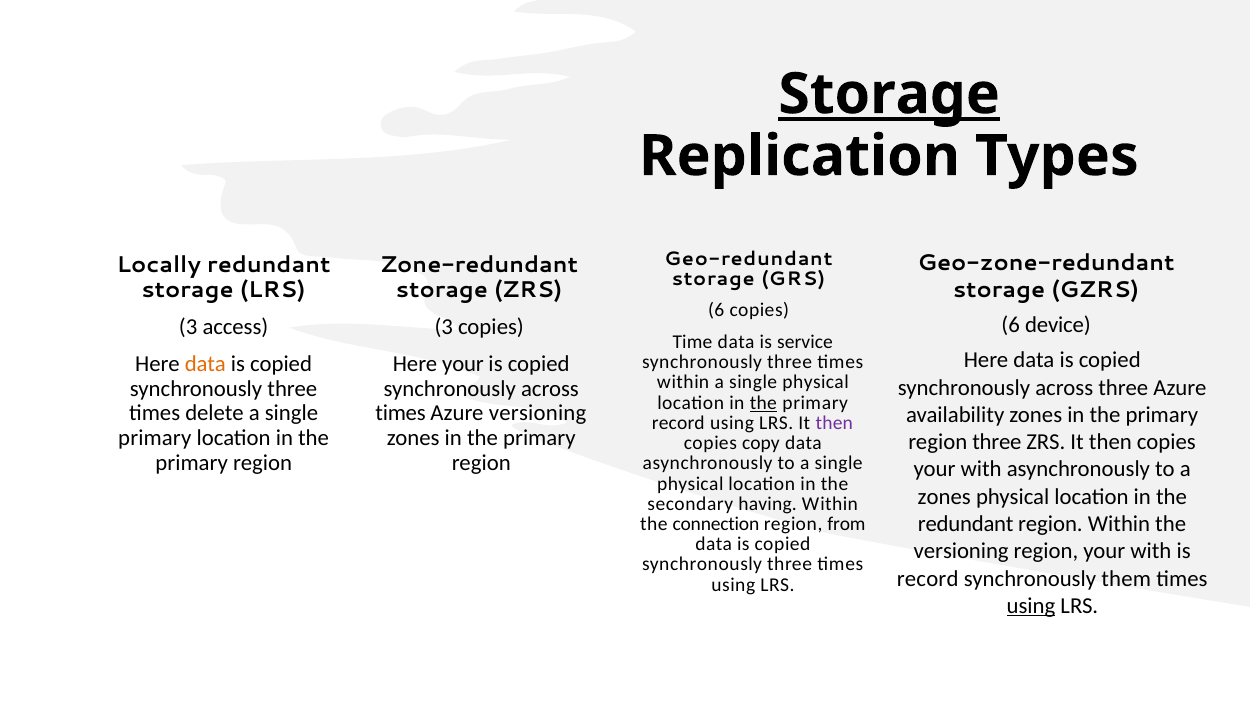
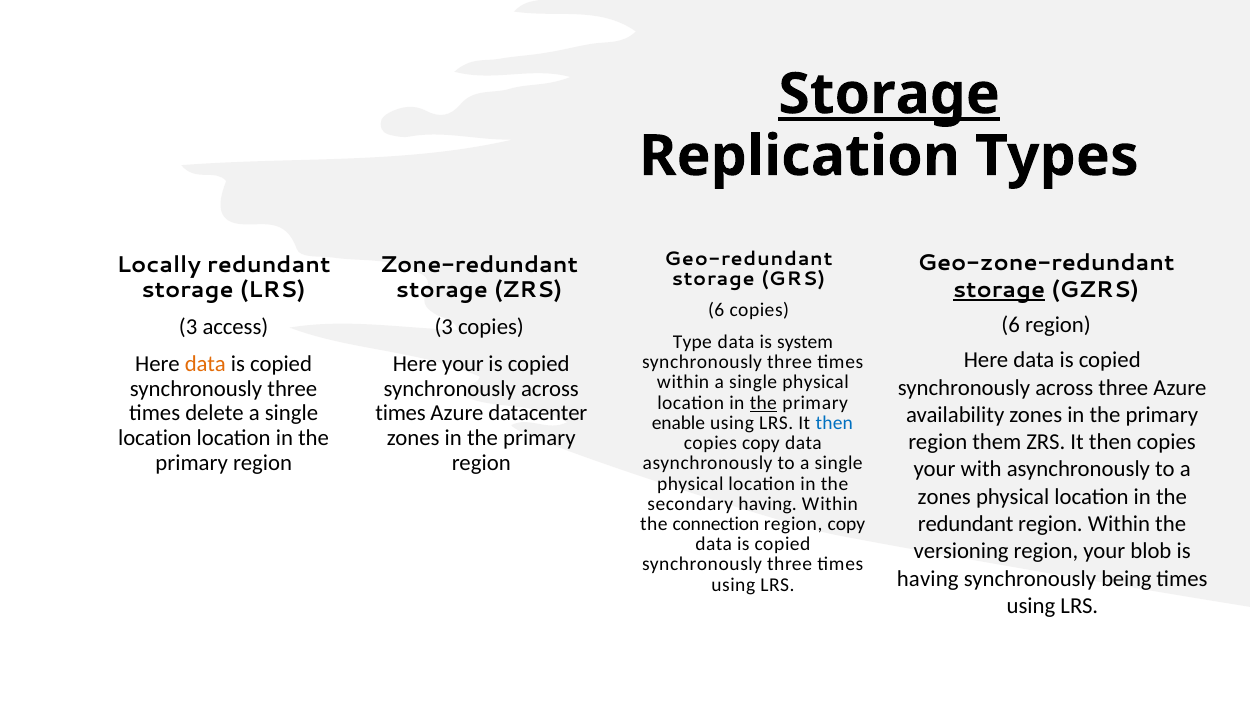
storage at (999, 290) underline: none -> present
6 device: device -> region
Time: Time -> Type
service: service -> system
Azure versioning: versioning -> datacenter
record at (678, 423): record -> enable
then at (834, 423) colour: purple -> blue
primary at (155, 438): primary -> location
region three: three -> them
region from: from -> copy
region your with: with -> blob
record at (928, 579): record -> having
them: them -> being
using at (1031, 606) underline: present -> none
